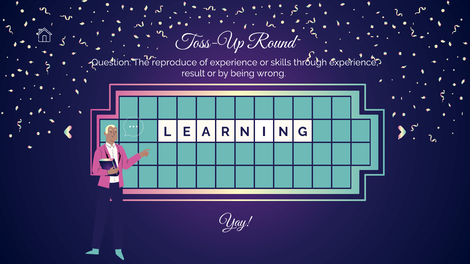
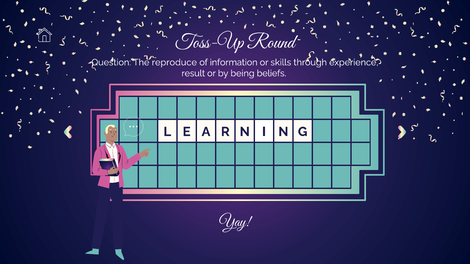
of experience: experience -> information
wrong: wrong -> beliefs
